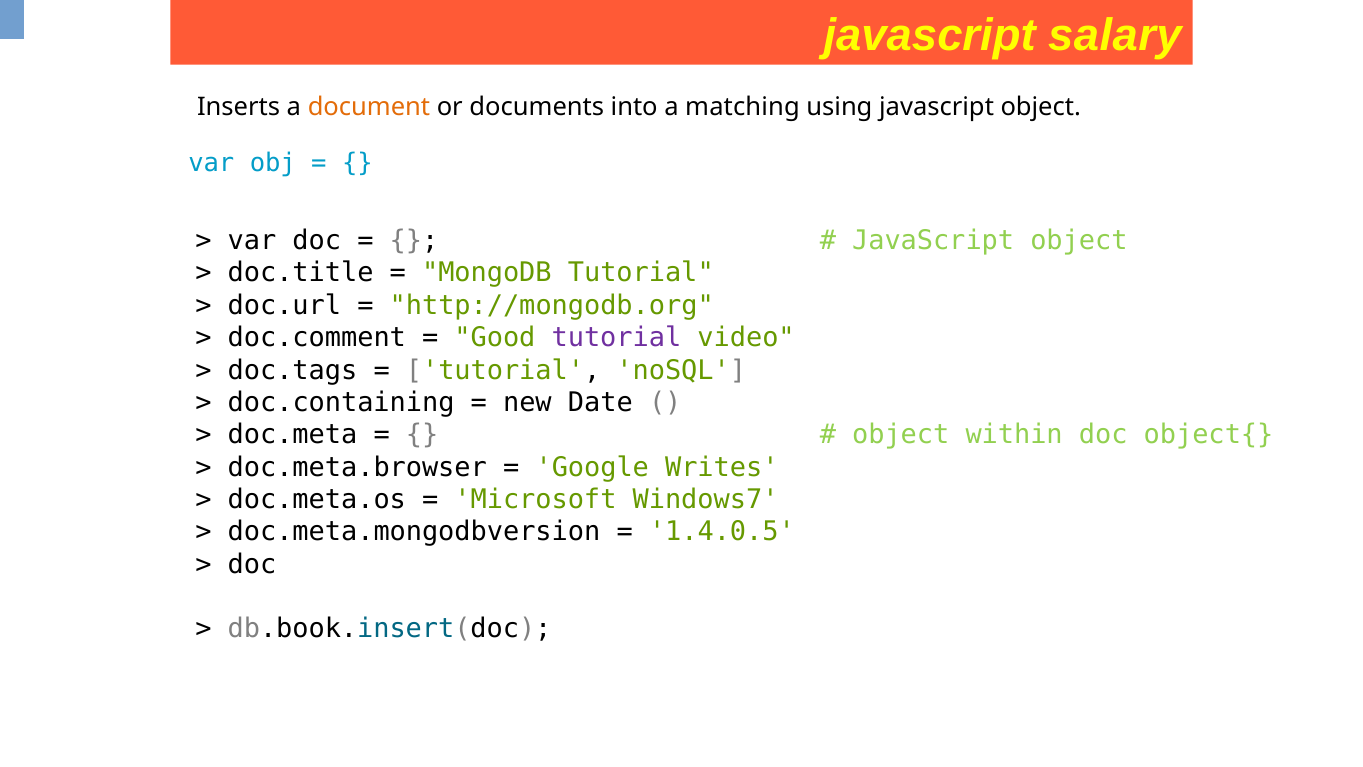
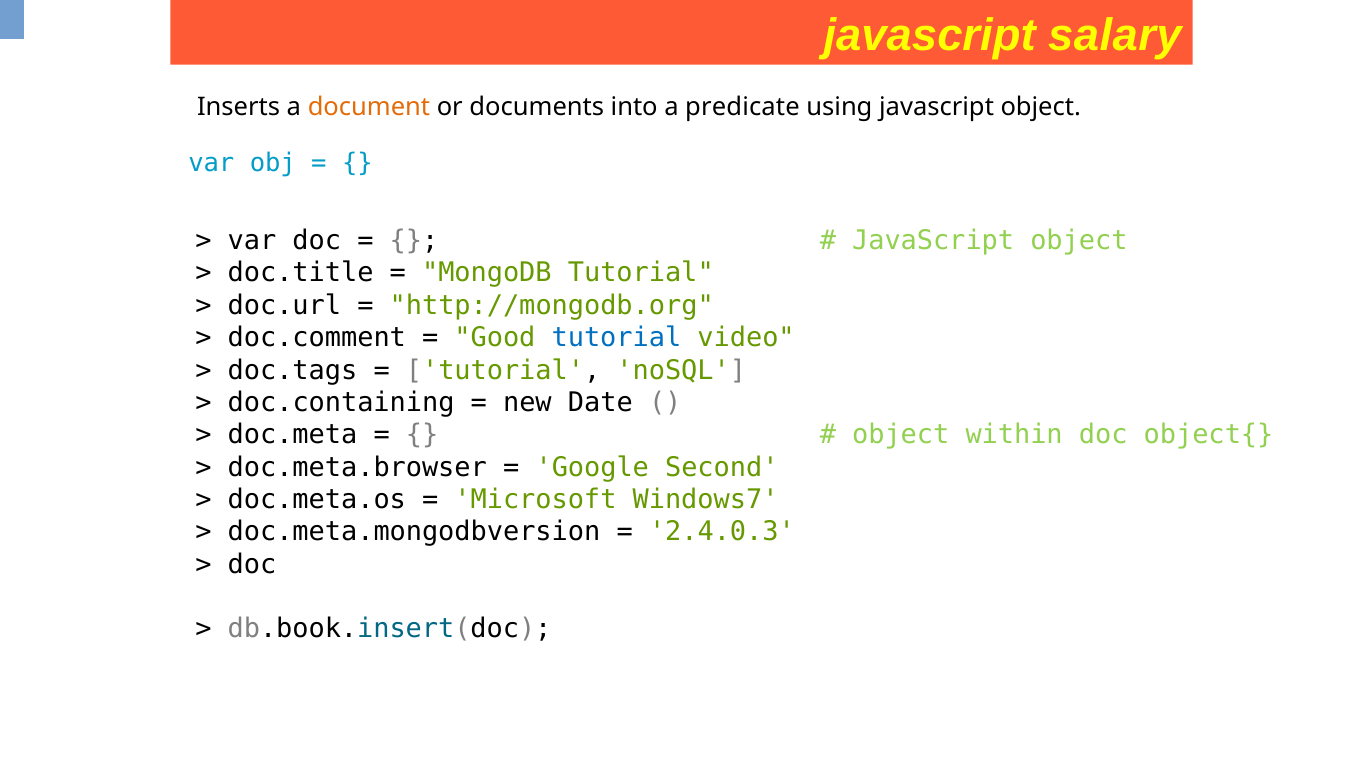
matching: matching -> predicate
tutorial at (616, 338) colour: purple -> blue
Writes: Writes -> Second
1.4.0.5: 1.4.0.5 -> 2.4.0.3
